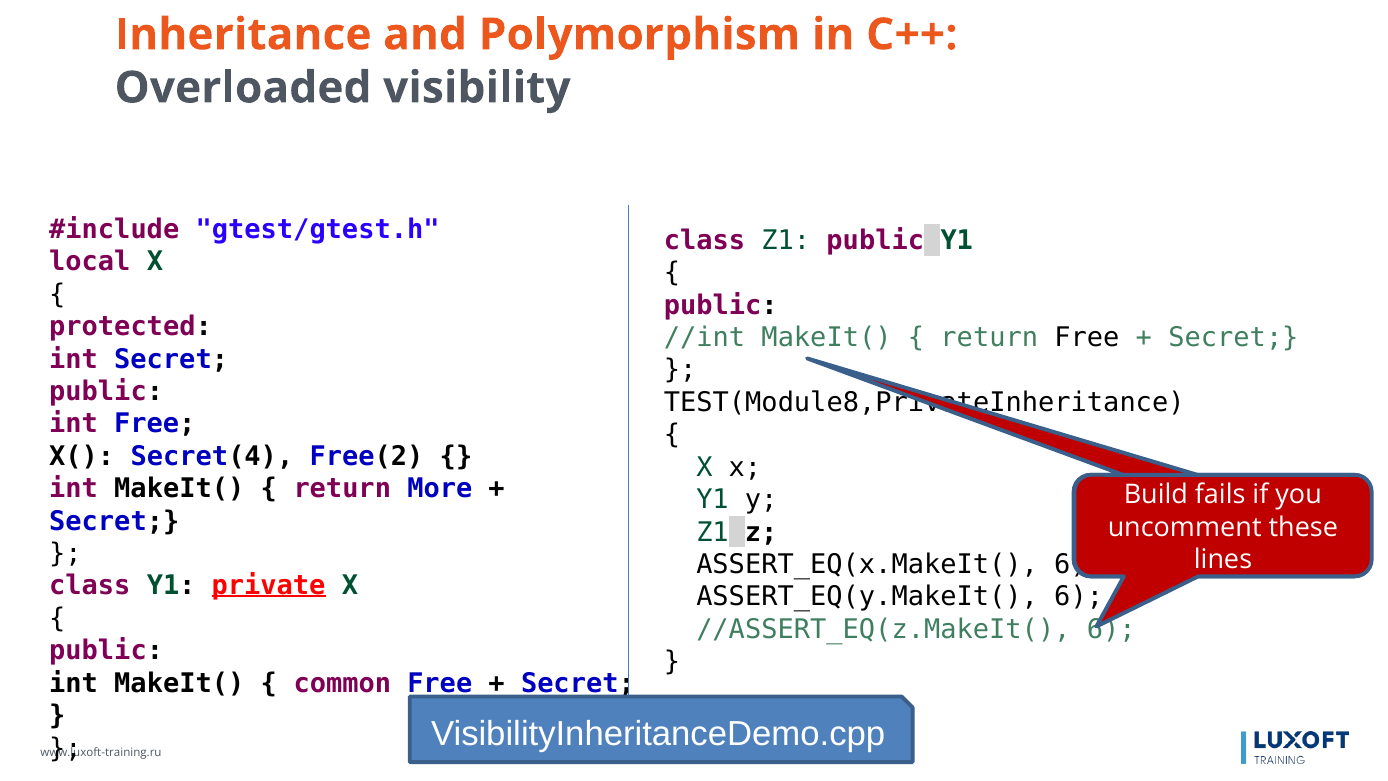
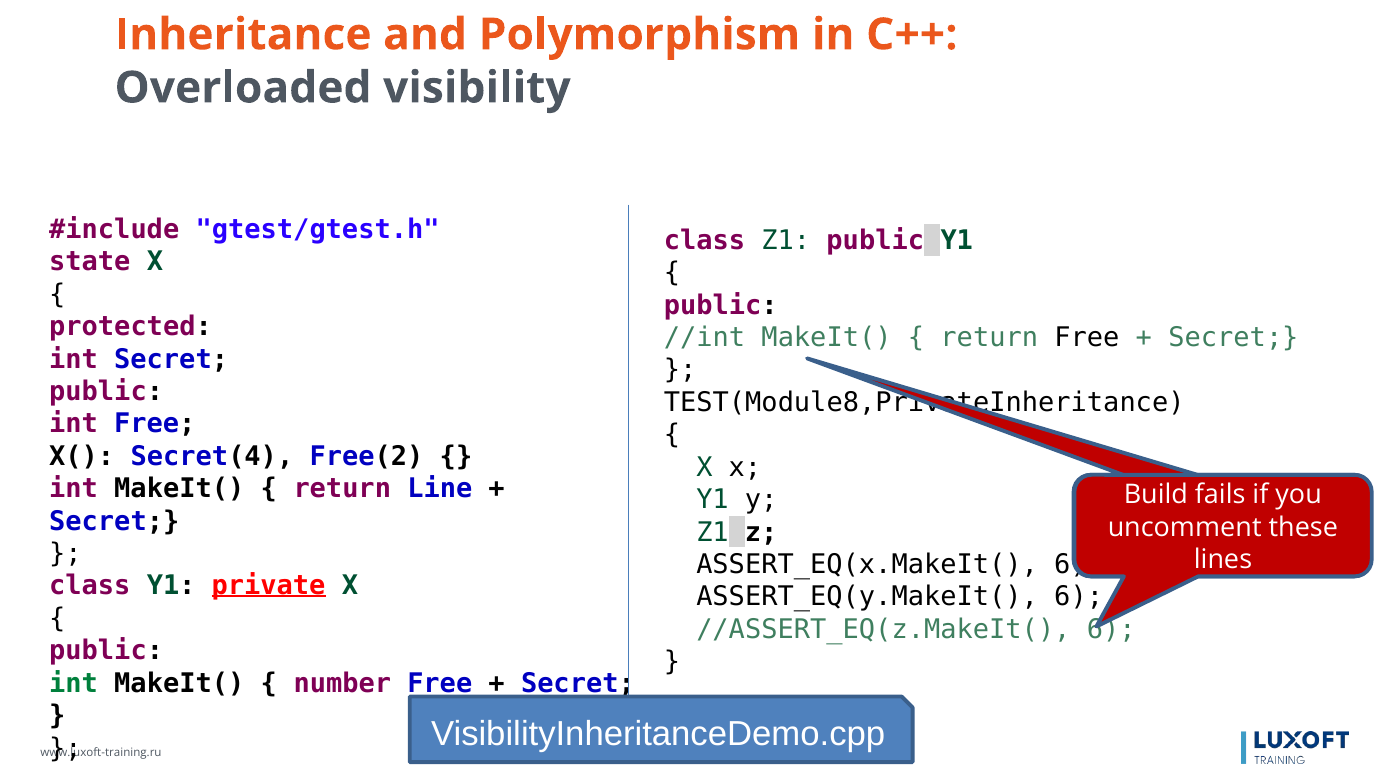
local: local -> state
More: More -> Line
int at (74, 683) colour: black -> green
common: common -> number
